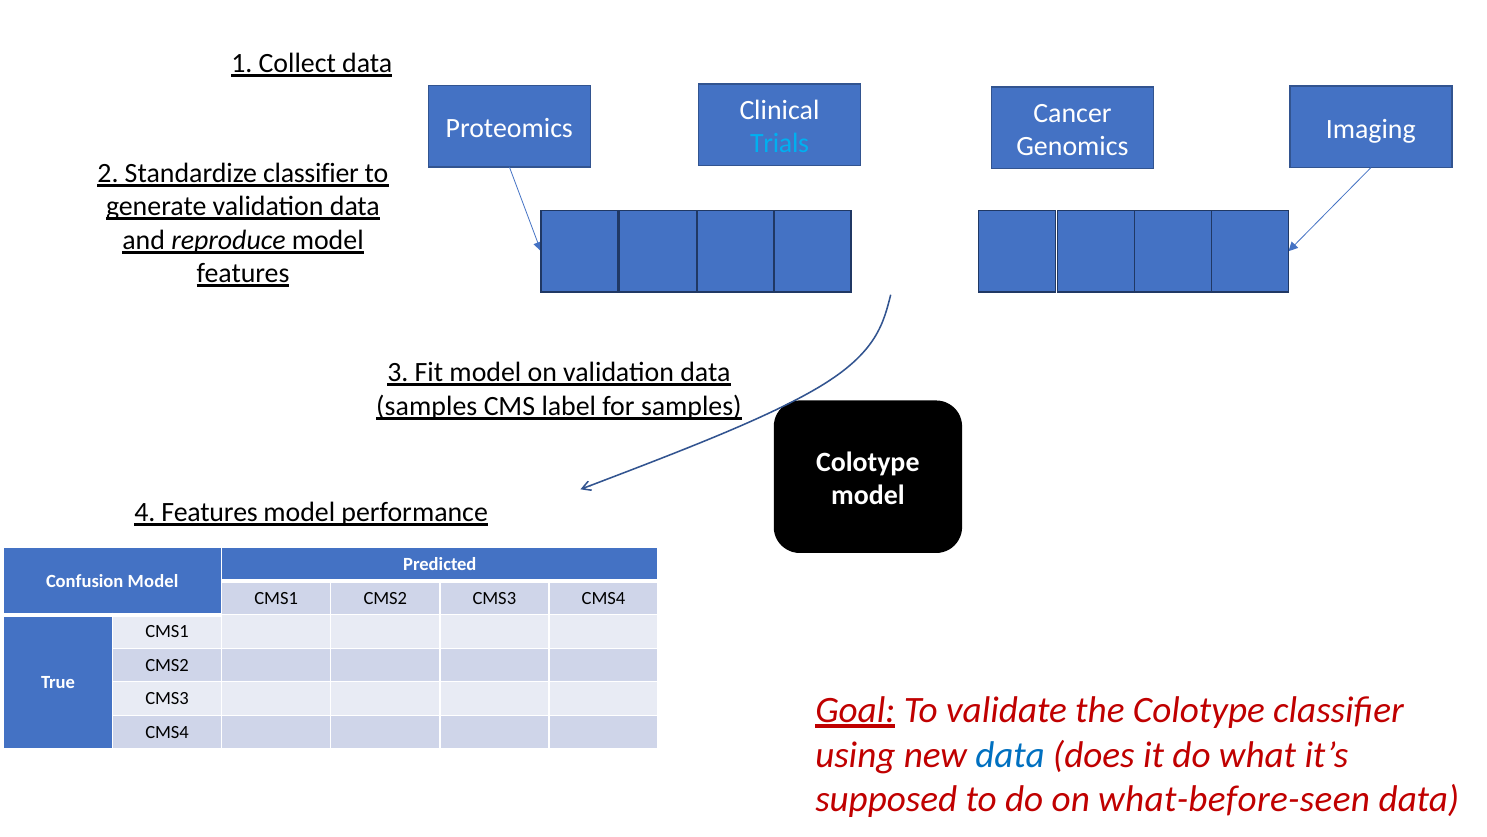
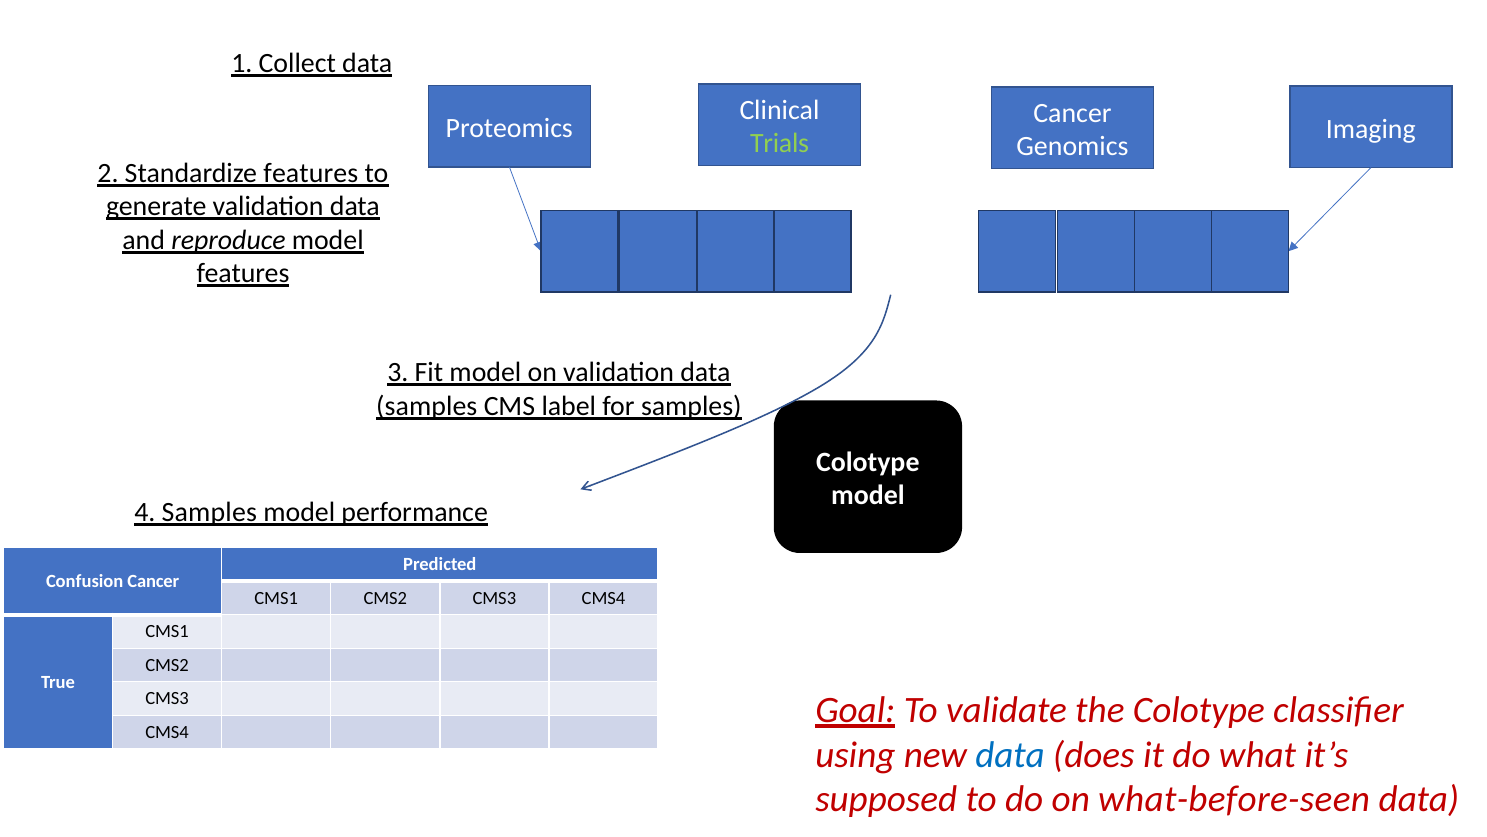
Trials colour: light blue -> light green
Standardize classifier: classifier -> features
4 Features: Features -> Samples
Confusion Model: Model -> Cancer
